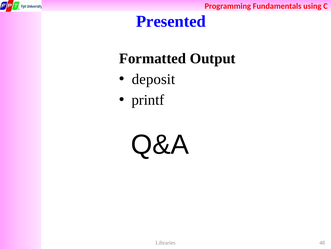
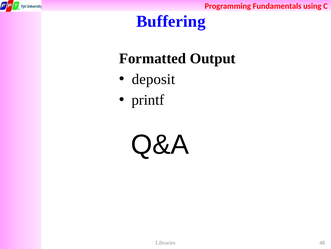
Presented: Presented -> Buffering
